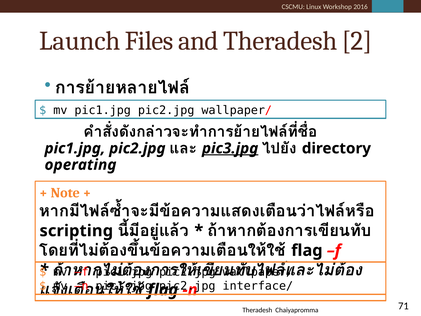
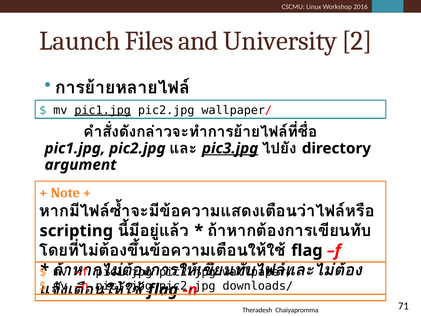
and Theradesh: Theradesh -> University
pic1.jpg at (103, 110) underline: none -> present
operating: operating -> argument
interface/: interface/ -> downloads/
